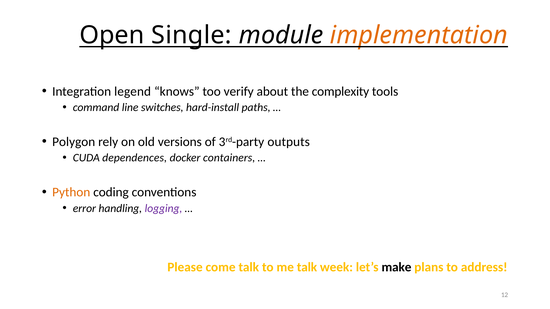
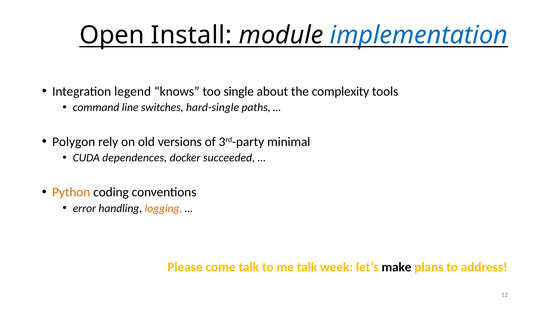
Single: Single -> Install
implementation colour: orange -> blue
verify: verify -> single
hard-install: hard-install -> hard-single
outputs: outputs -> minimal
containers: containers -> succeeded
logging colour: purple -> orange
